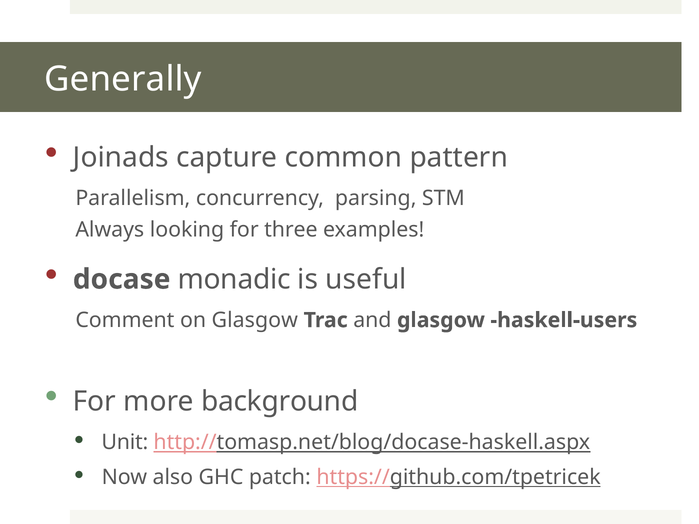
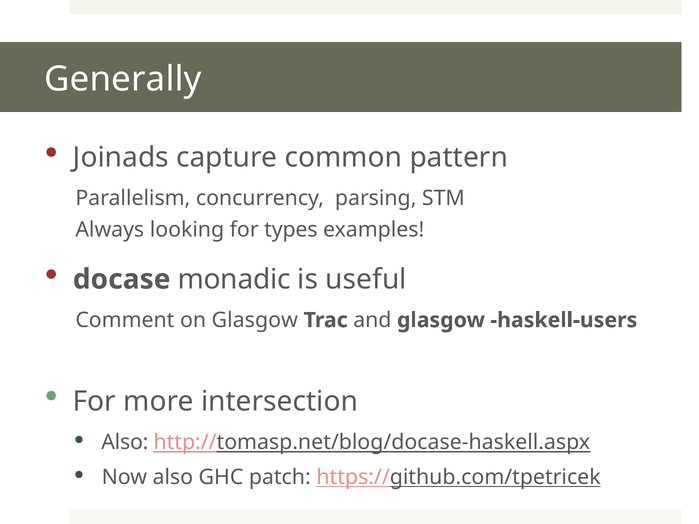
three: three -> types
background: background -> intersection
Unit at (125, 442): Unit -> Also
